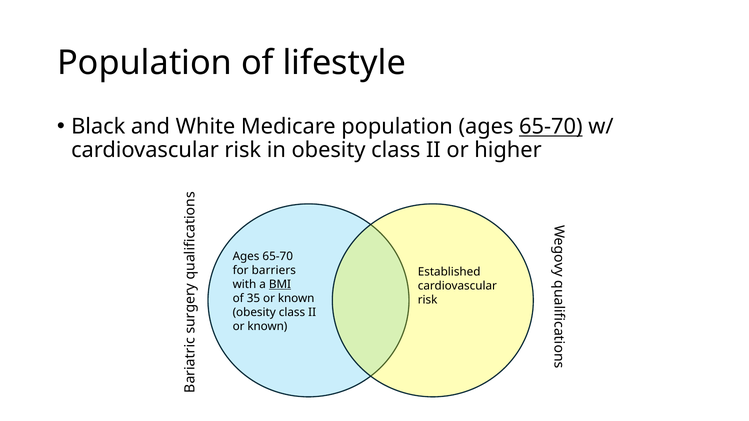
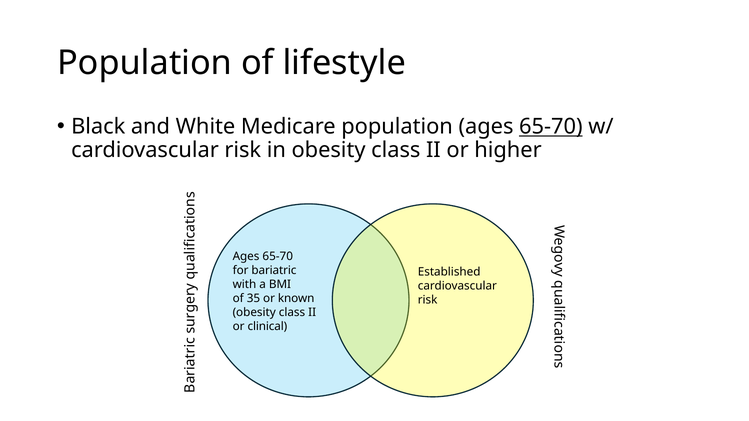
barriers: barriers -> bariatric
BMI underline: present -> none
known at (267, 327): known -> clinical
